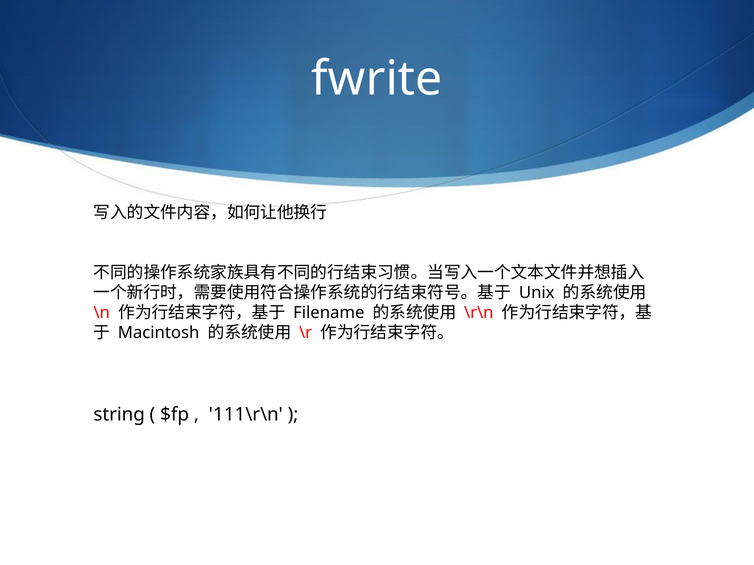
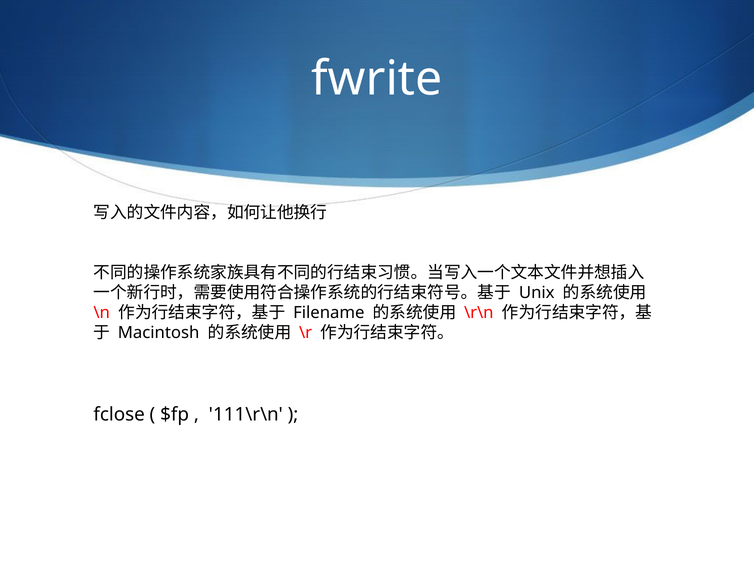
string: string -> fclose
